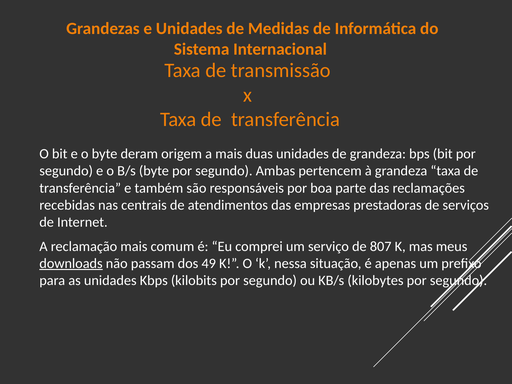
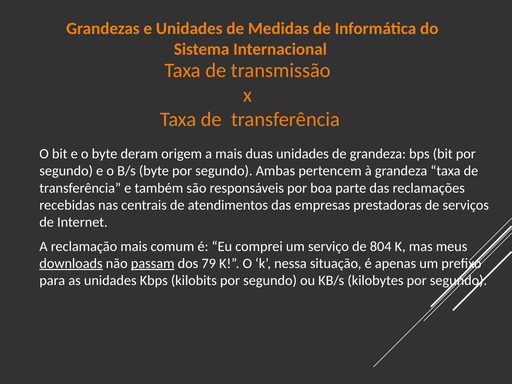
807: 807 -> 804
passam underline: none -> present
49: 49 -> 79
